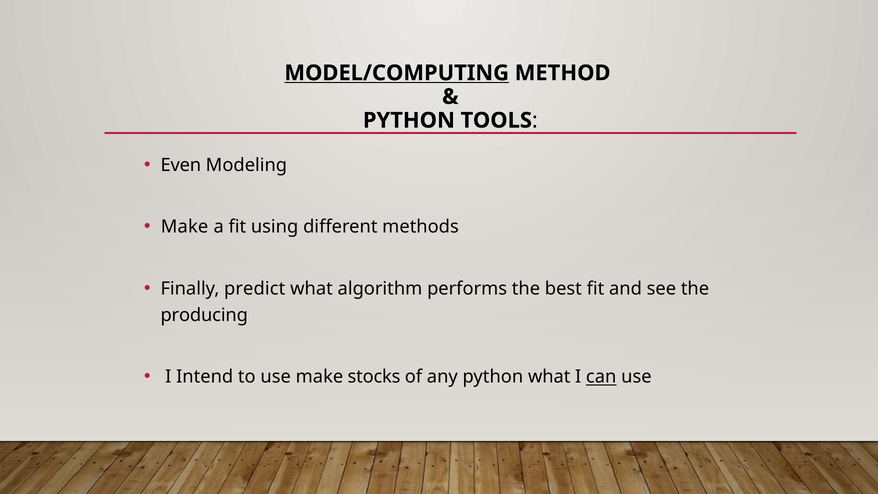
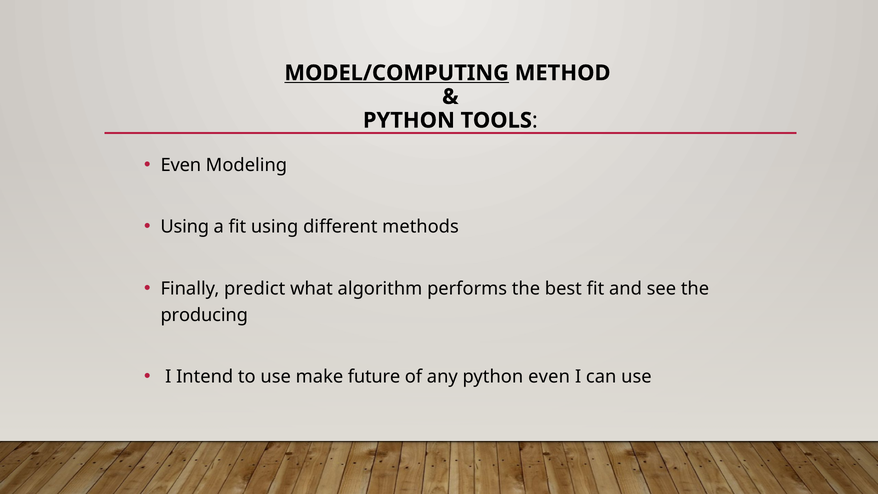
Make at (185, 227): Make -> Using
stocks: stocks -> future
python what: what -> even
can underline: present -> none
